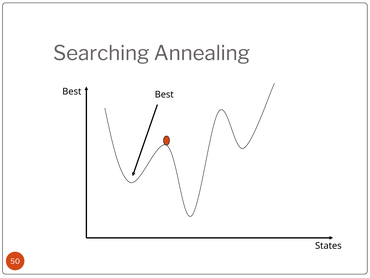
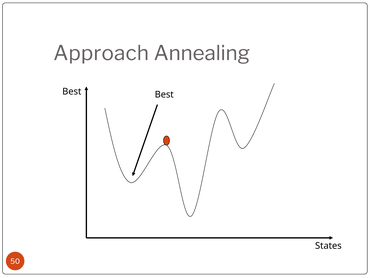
Searching: Searching -> Approach
